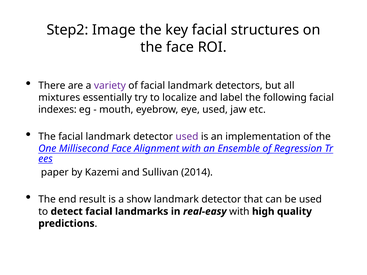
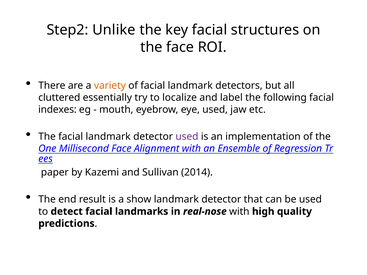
Image: Image -> Unlike
variety colour: purple -> orange
mixtures: mixtures -> cluttered
real-easy: real-easy -> real-nose
